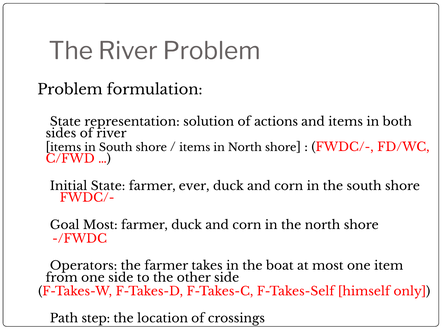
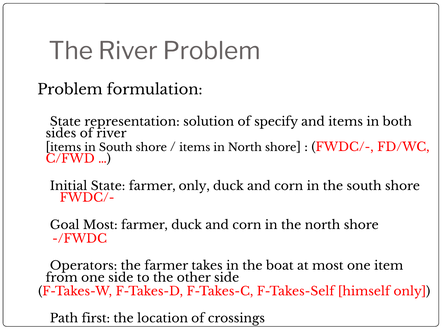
actions: actions -> specify
farmer ever: ever -> only
step: step -> first
